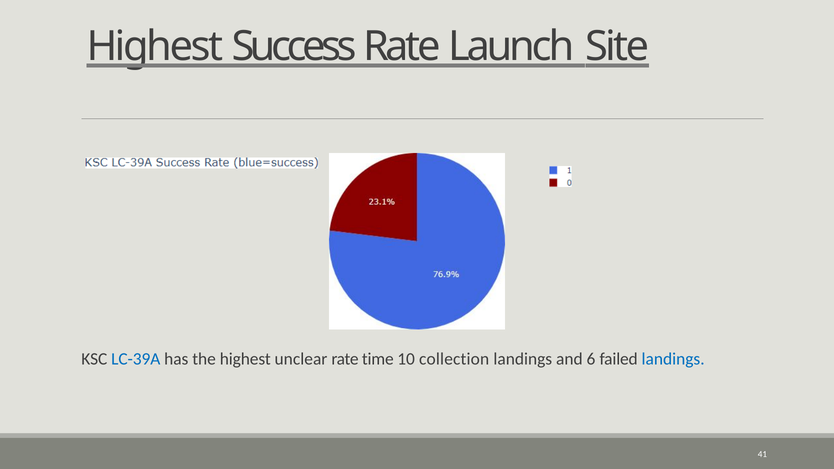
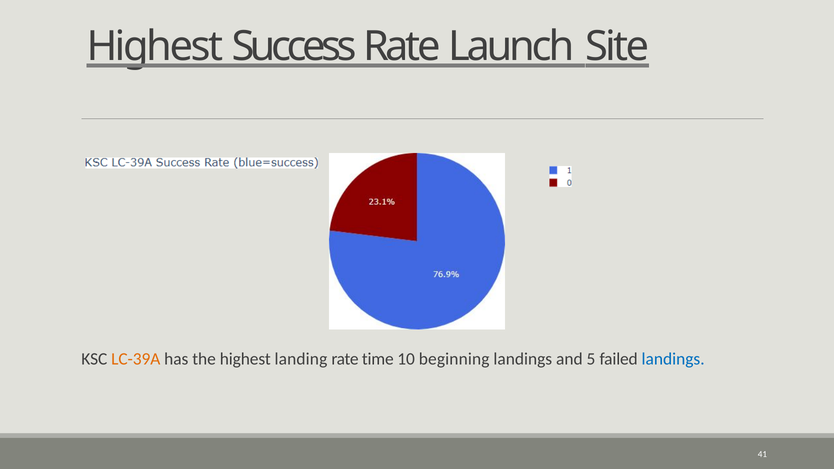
LC-39A colour: blue -> orange
unclear: unclear -> landing
collection: collection -> beginning
6: 6 -> 5
